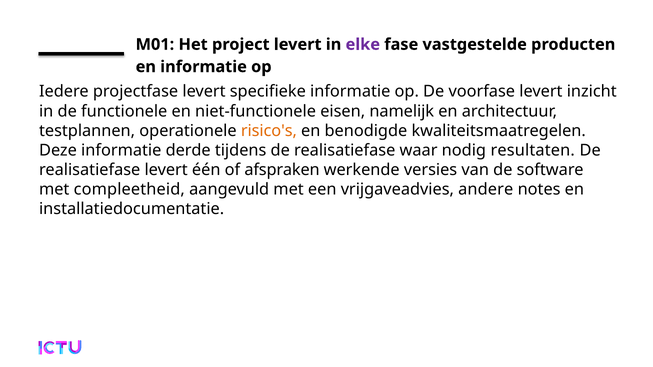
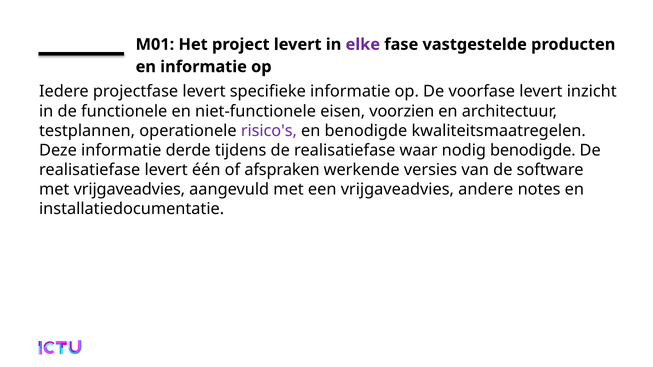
namelijk: namelijk -> voorzien
risico's colour: orange -> purple
nodig resultaten: resultaten -> benodigde
met compleetheid: compleetheid -> vrijgaveadvies
